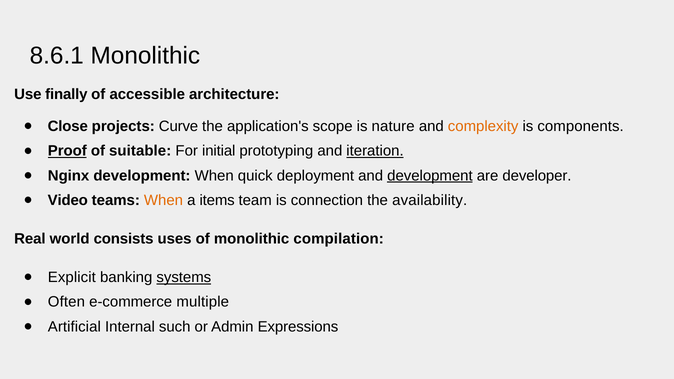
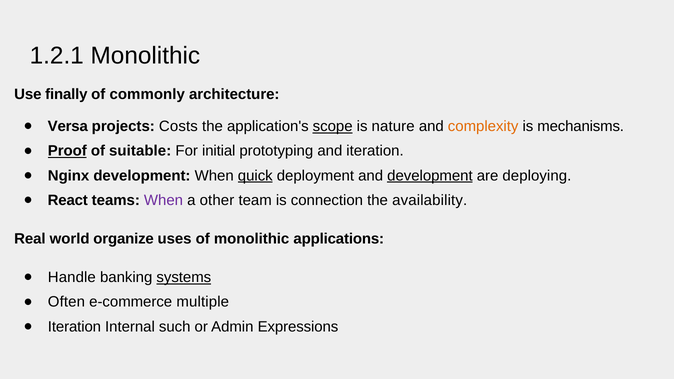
8.6.1: 8.6.1 -> 1.2.1
accessible: accessible -> commonly
Close: Close -> Versa
Curve: Curve -> Costs
scope underline: none -> present
components: components -> mechanisms
iteration at (375, 151) underline: present -> none
quick underline: none -> present
developer: developer -> deploying
Video: Video -> React
When at (164, 200) colour: orange -> purple
items: items -> other
consists: consists -> organize
compilation: compilation -> applications
Explicit: Explicit -> Handle
Artificial at (74, 327): Artificial -> Iteration
